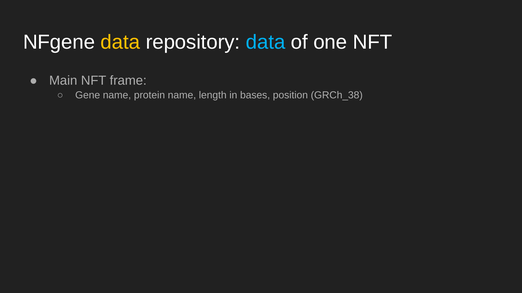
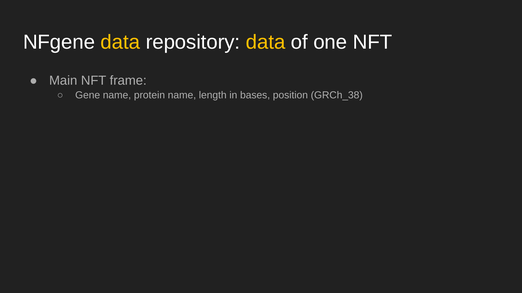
data at (266, 42) colour: light blue -> yellow
